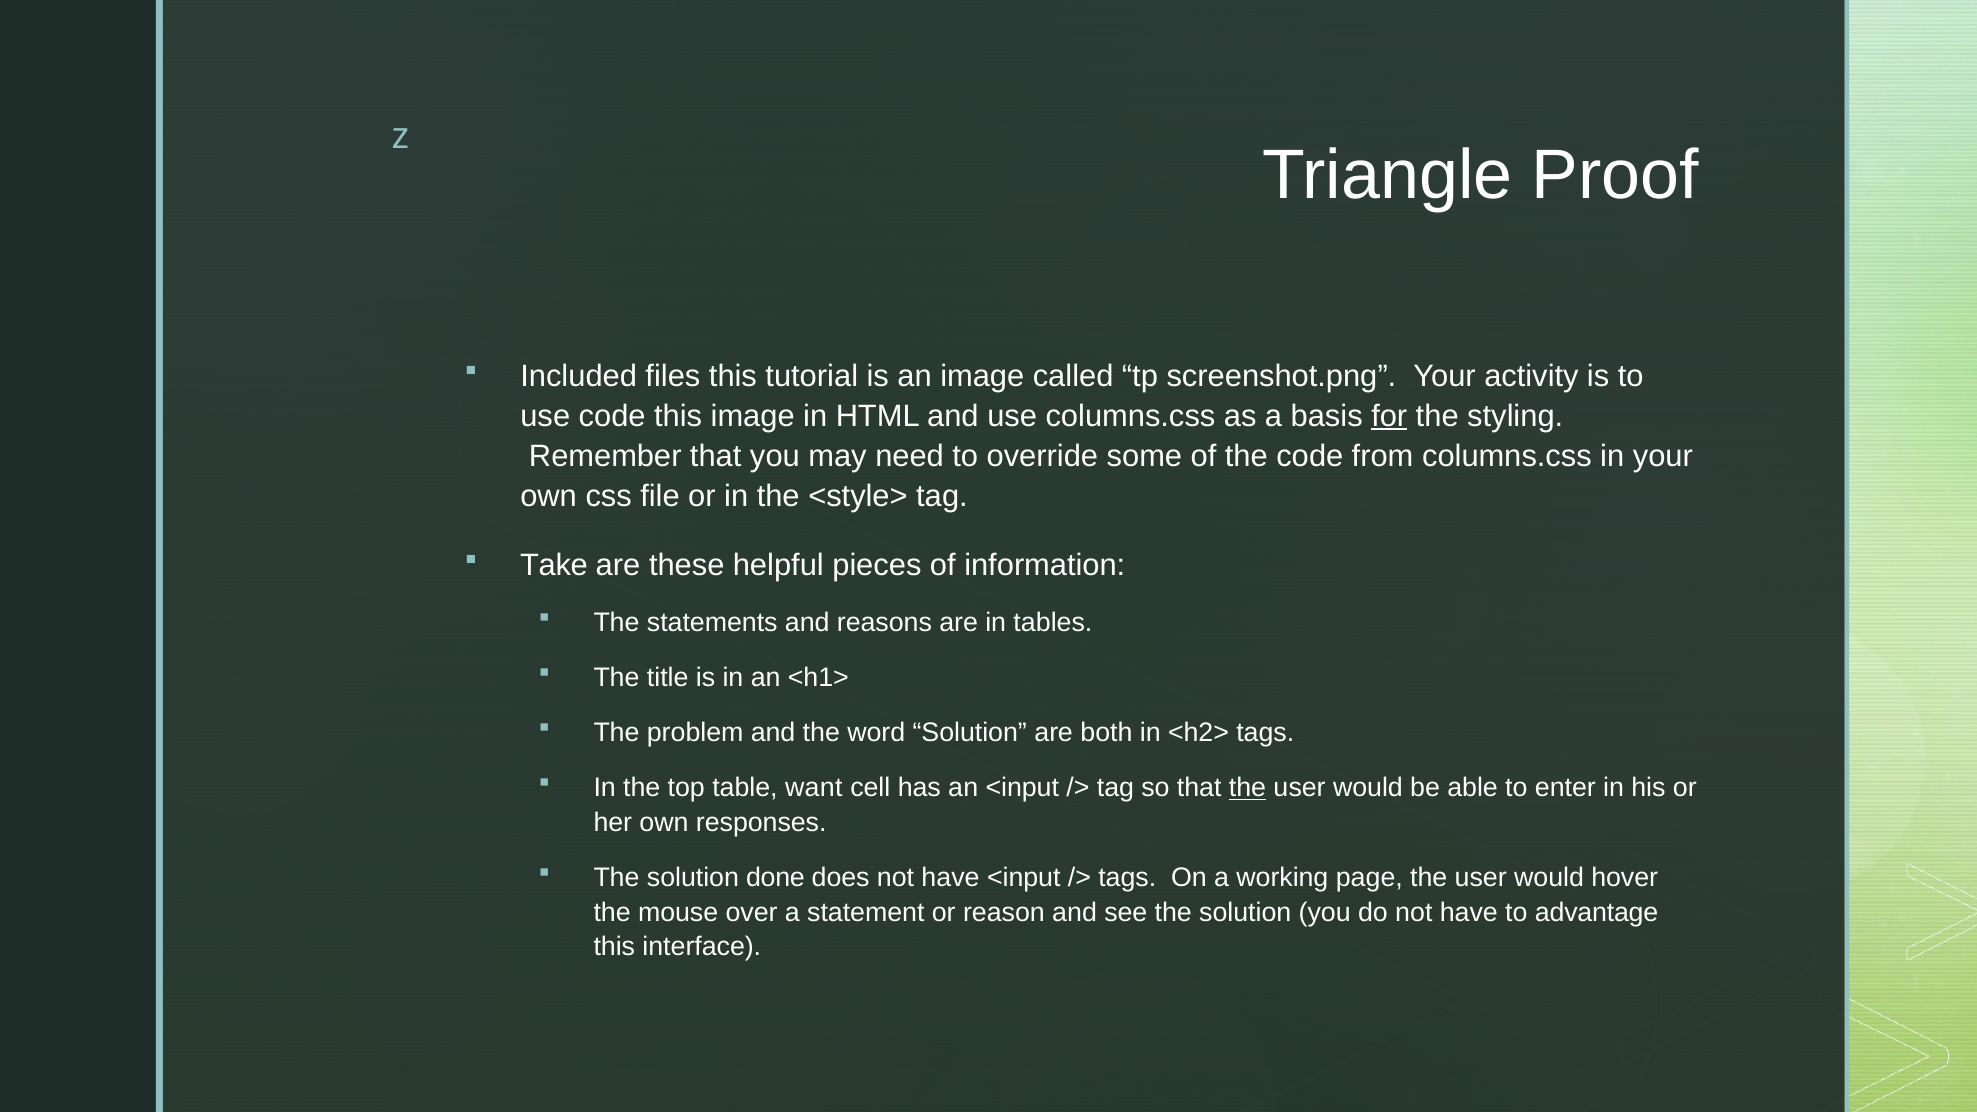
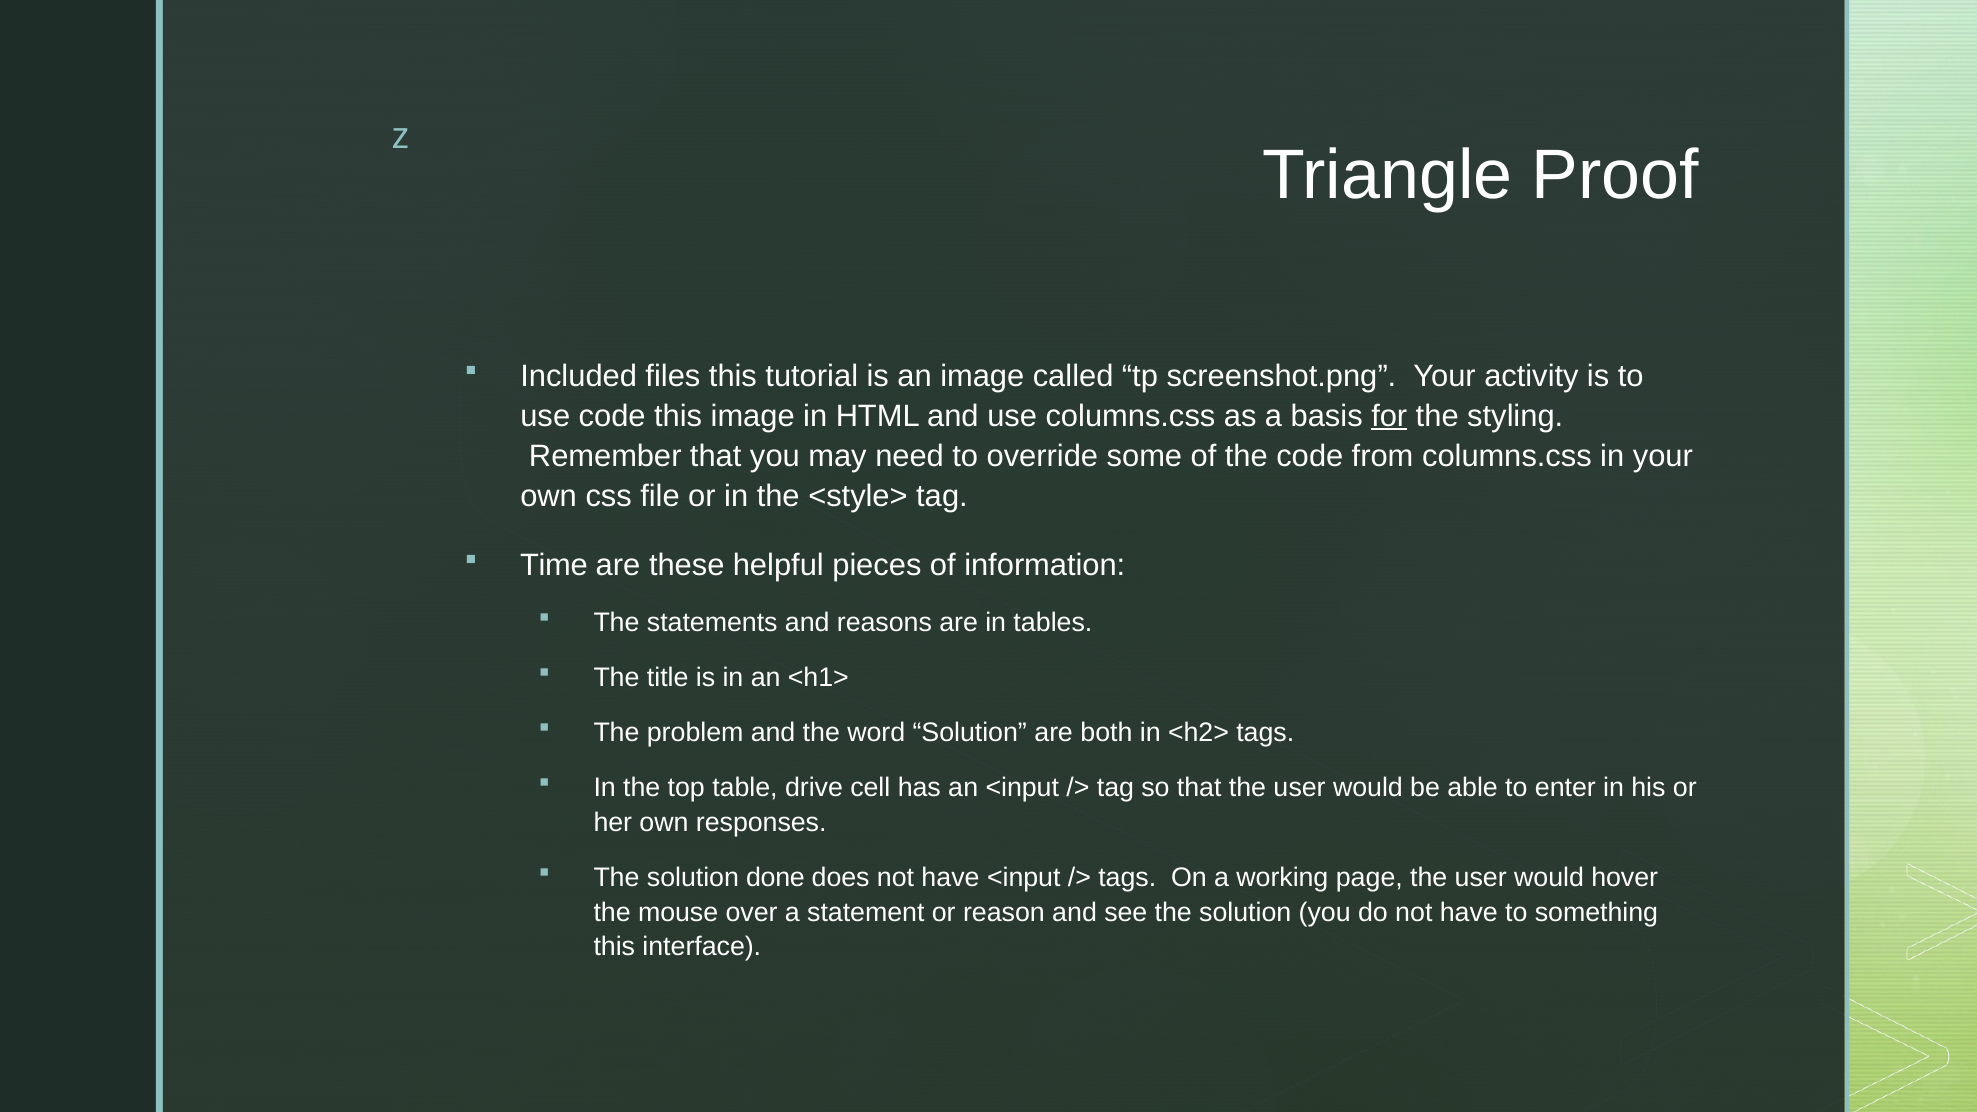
Take: Take -> Time
want: want -> drive
the at (1248, 788) underline: present -> none
advantage: advantage -> something
